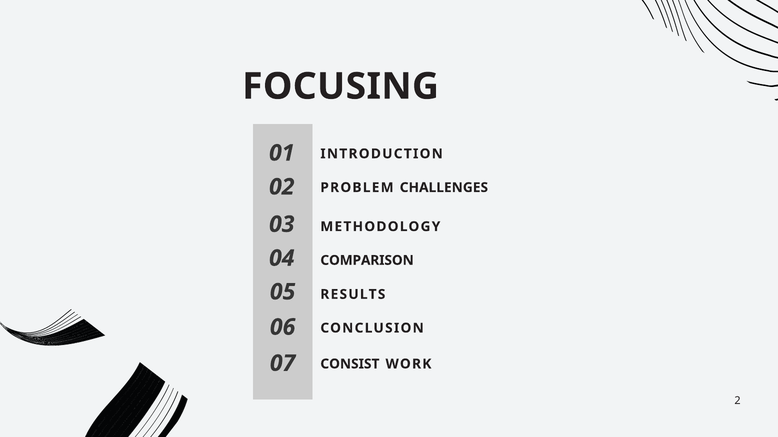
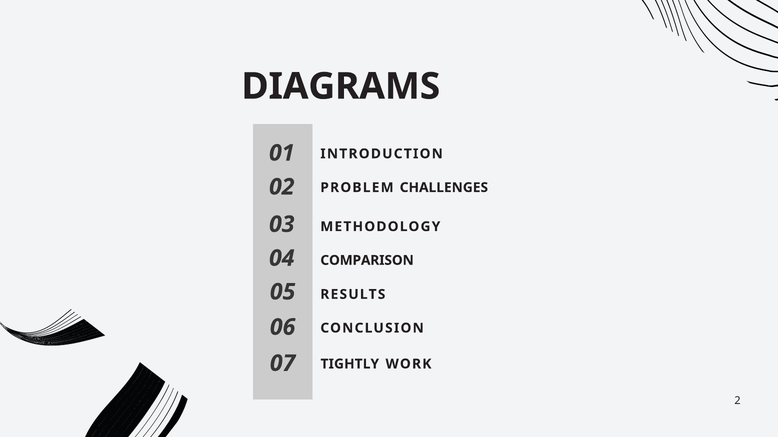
FOCUSING: FOCUSING -> DIAGRAMS
CONSIST: CONSIST -> TIGHTLY
